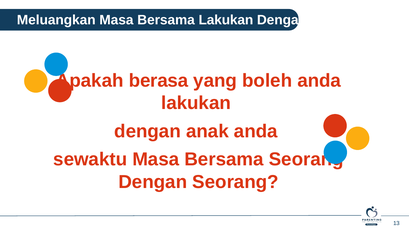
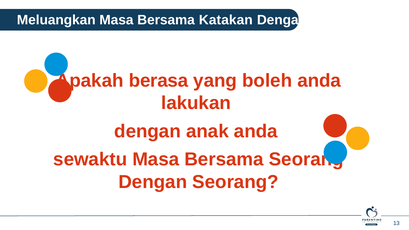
Bersama Lakukan: Lakukan -> Katakan
